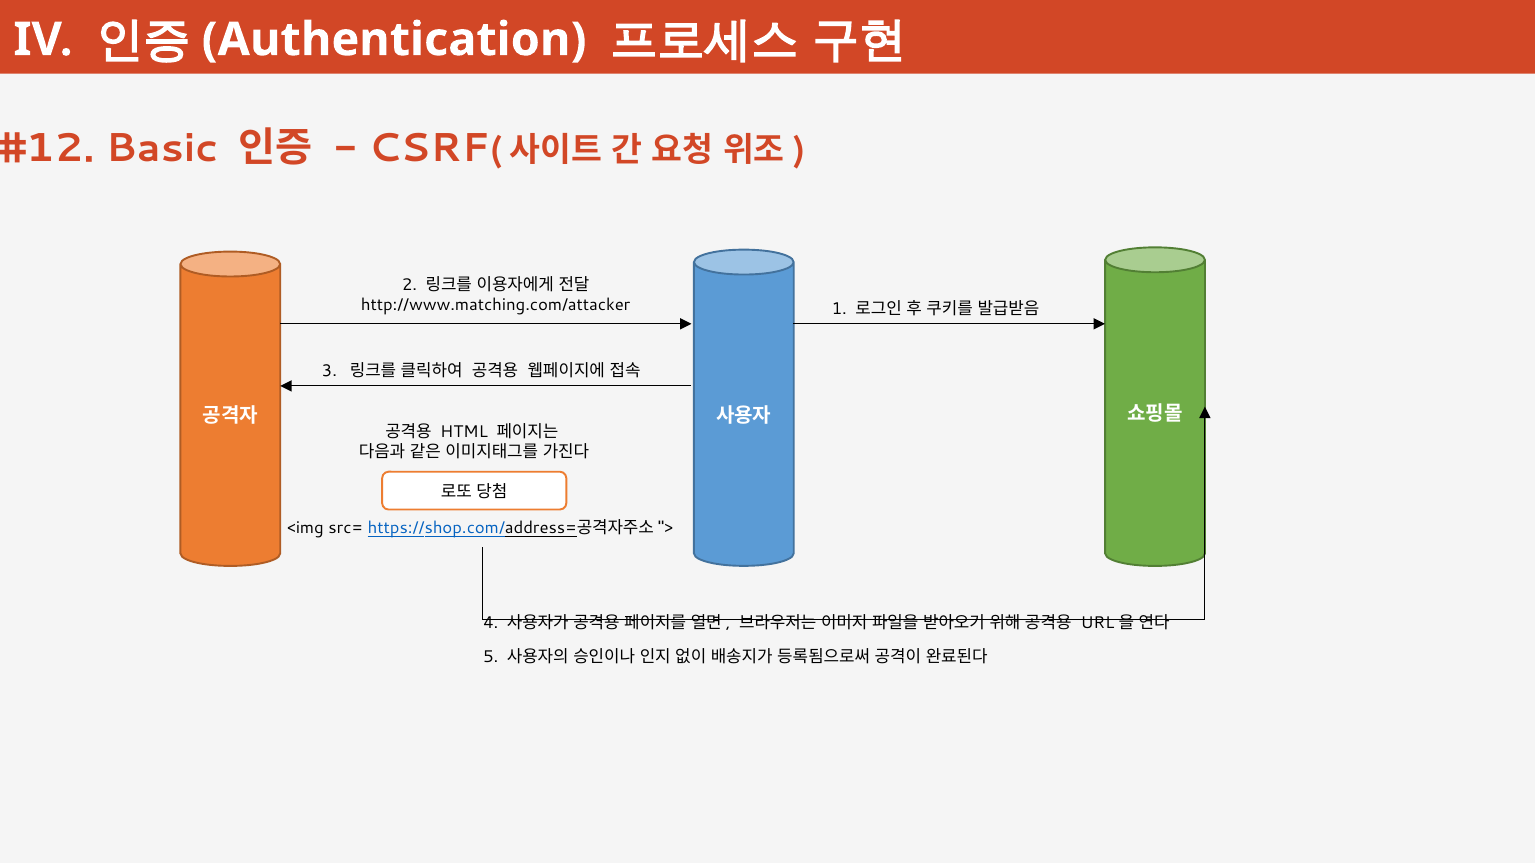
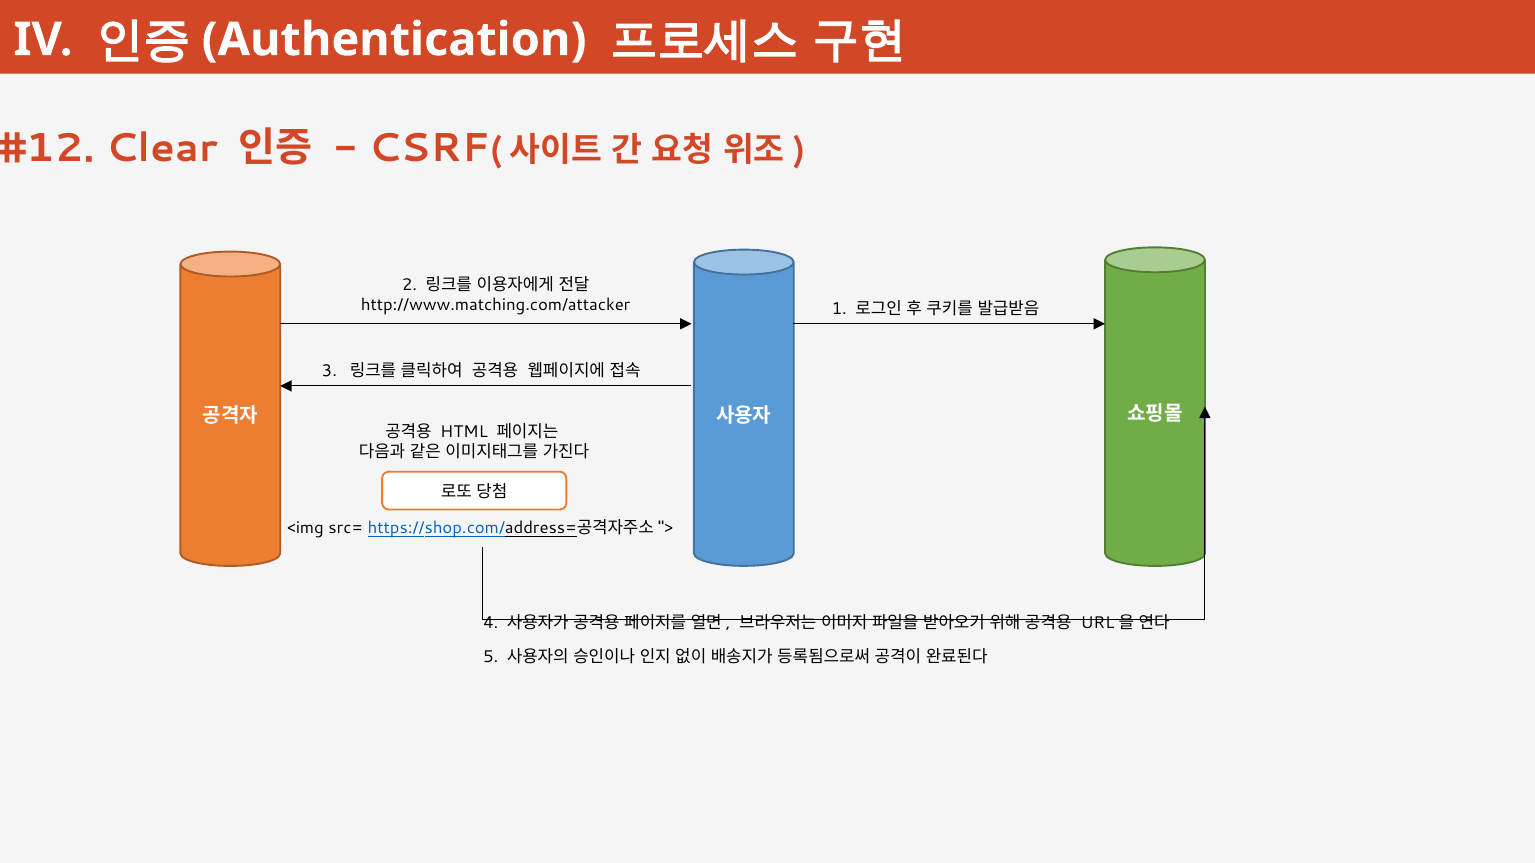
Basic: Basic -> Clear
